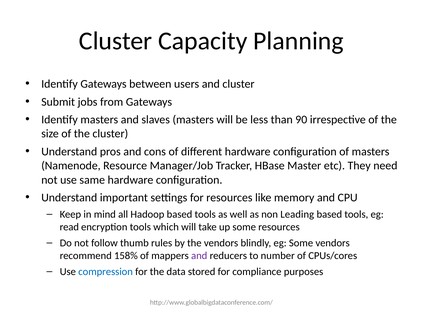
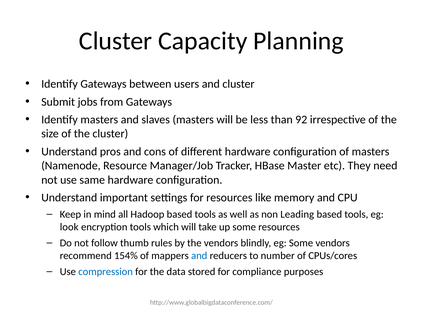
90: 90 -> 92
read: read -> look
158%: 158% -> 154%
and at (199, 256) colour: purple -> blue
